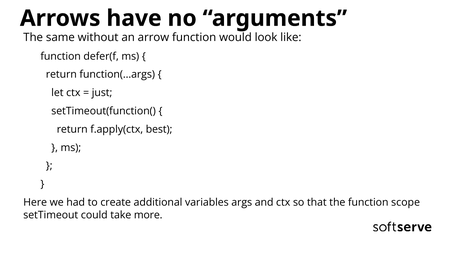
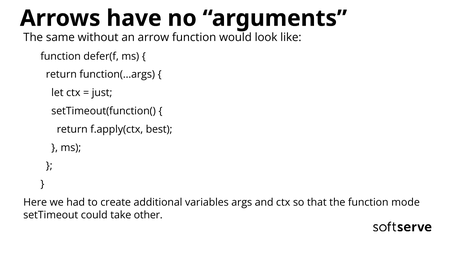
scope: scope -> mode
more: more -> other
